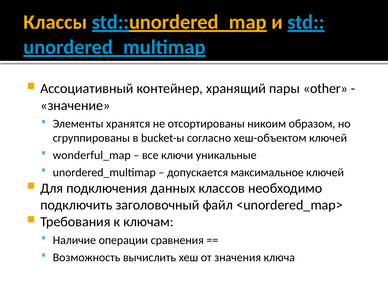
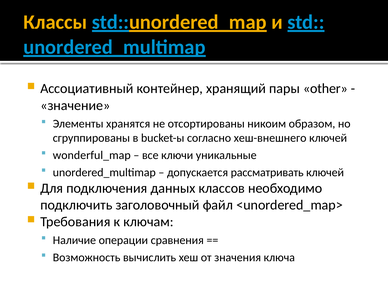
хеш-объектом: хеш-объектом -> хеш-внешнего
максимальное: максимальное -> рассматривать
